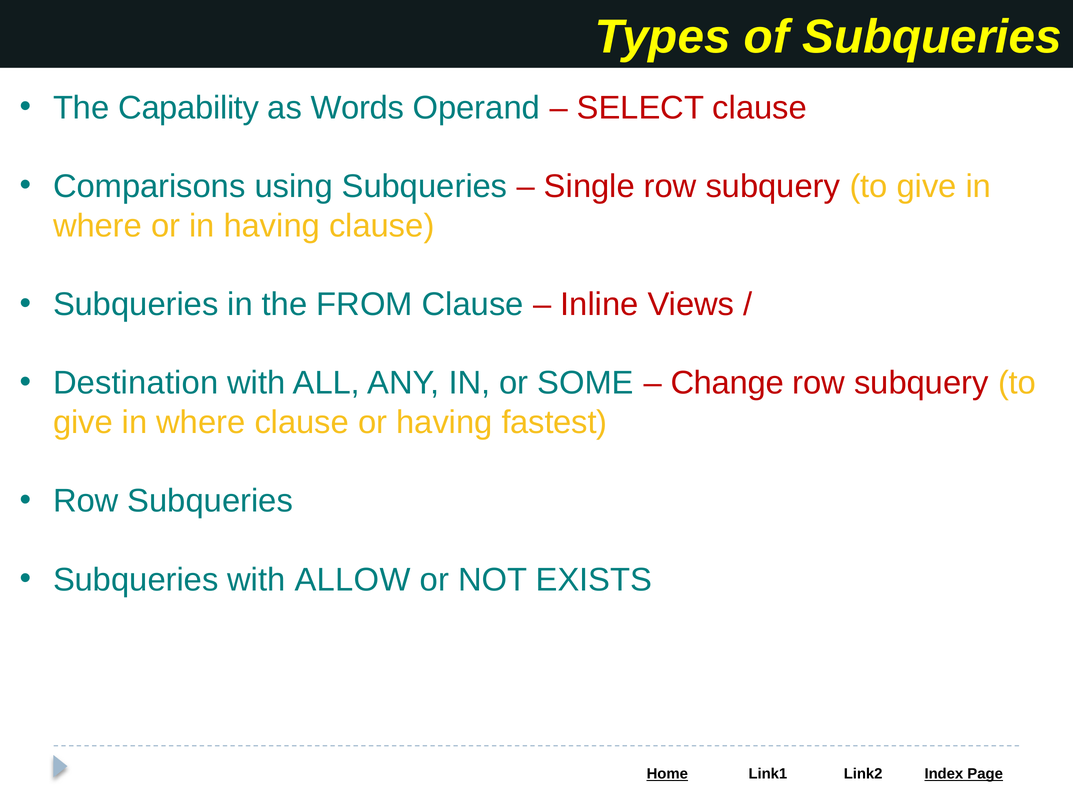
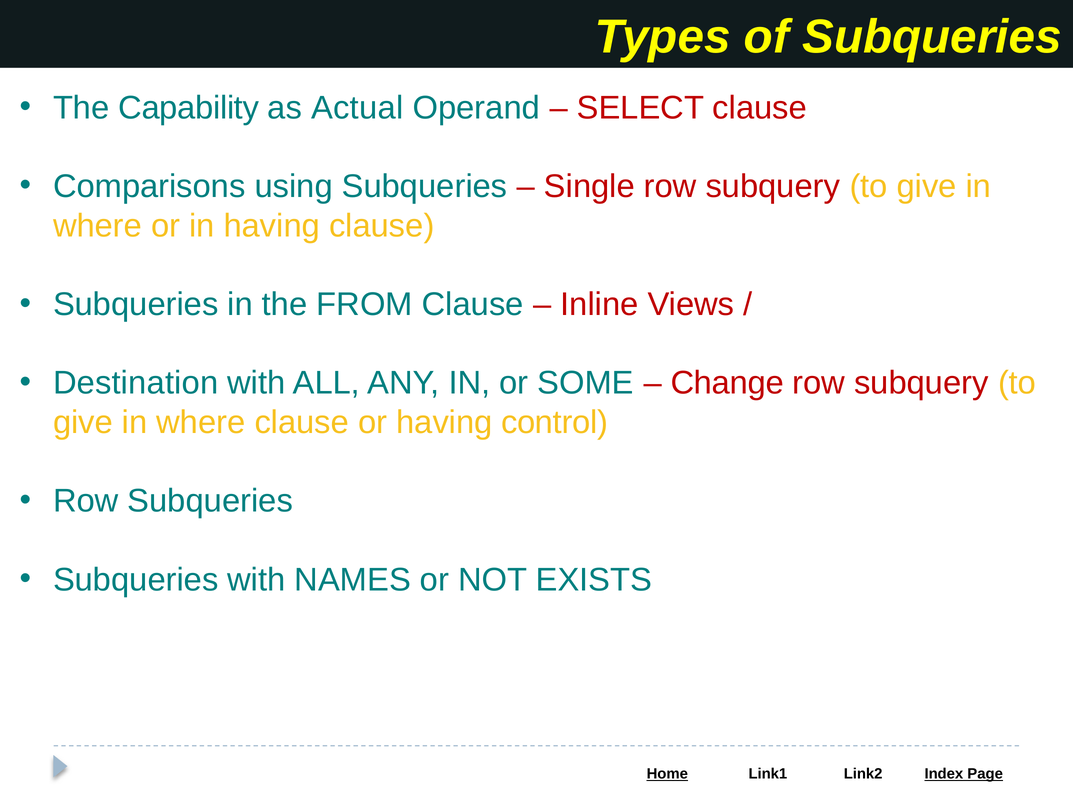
Words: Words -> Actual
fastest: fastest -> control
ALLOW: ALLOW -> NAMES
